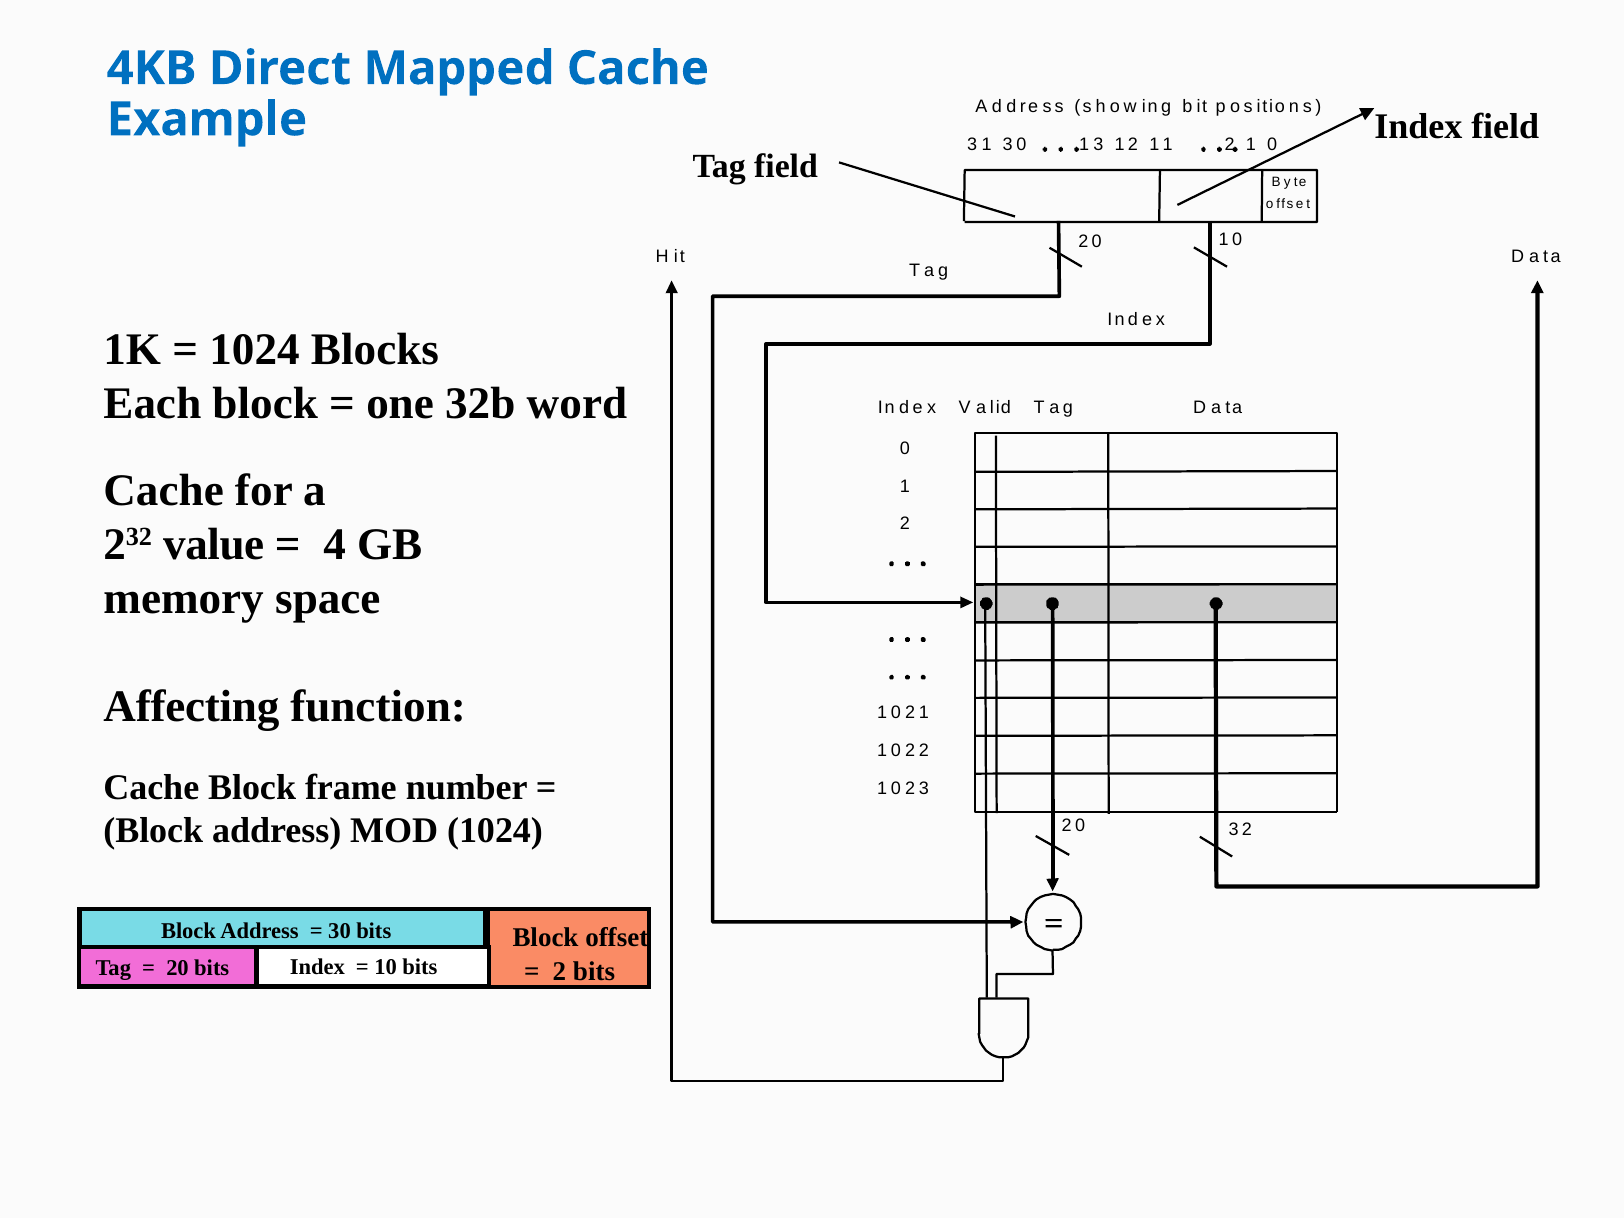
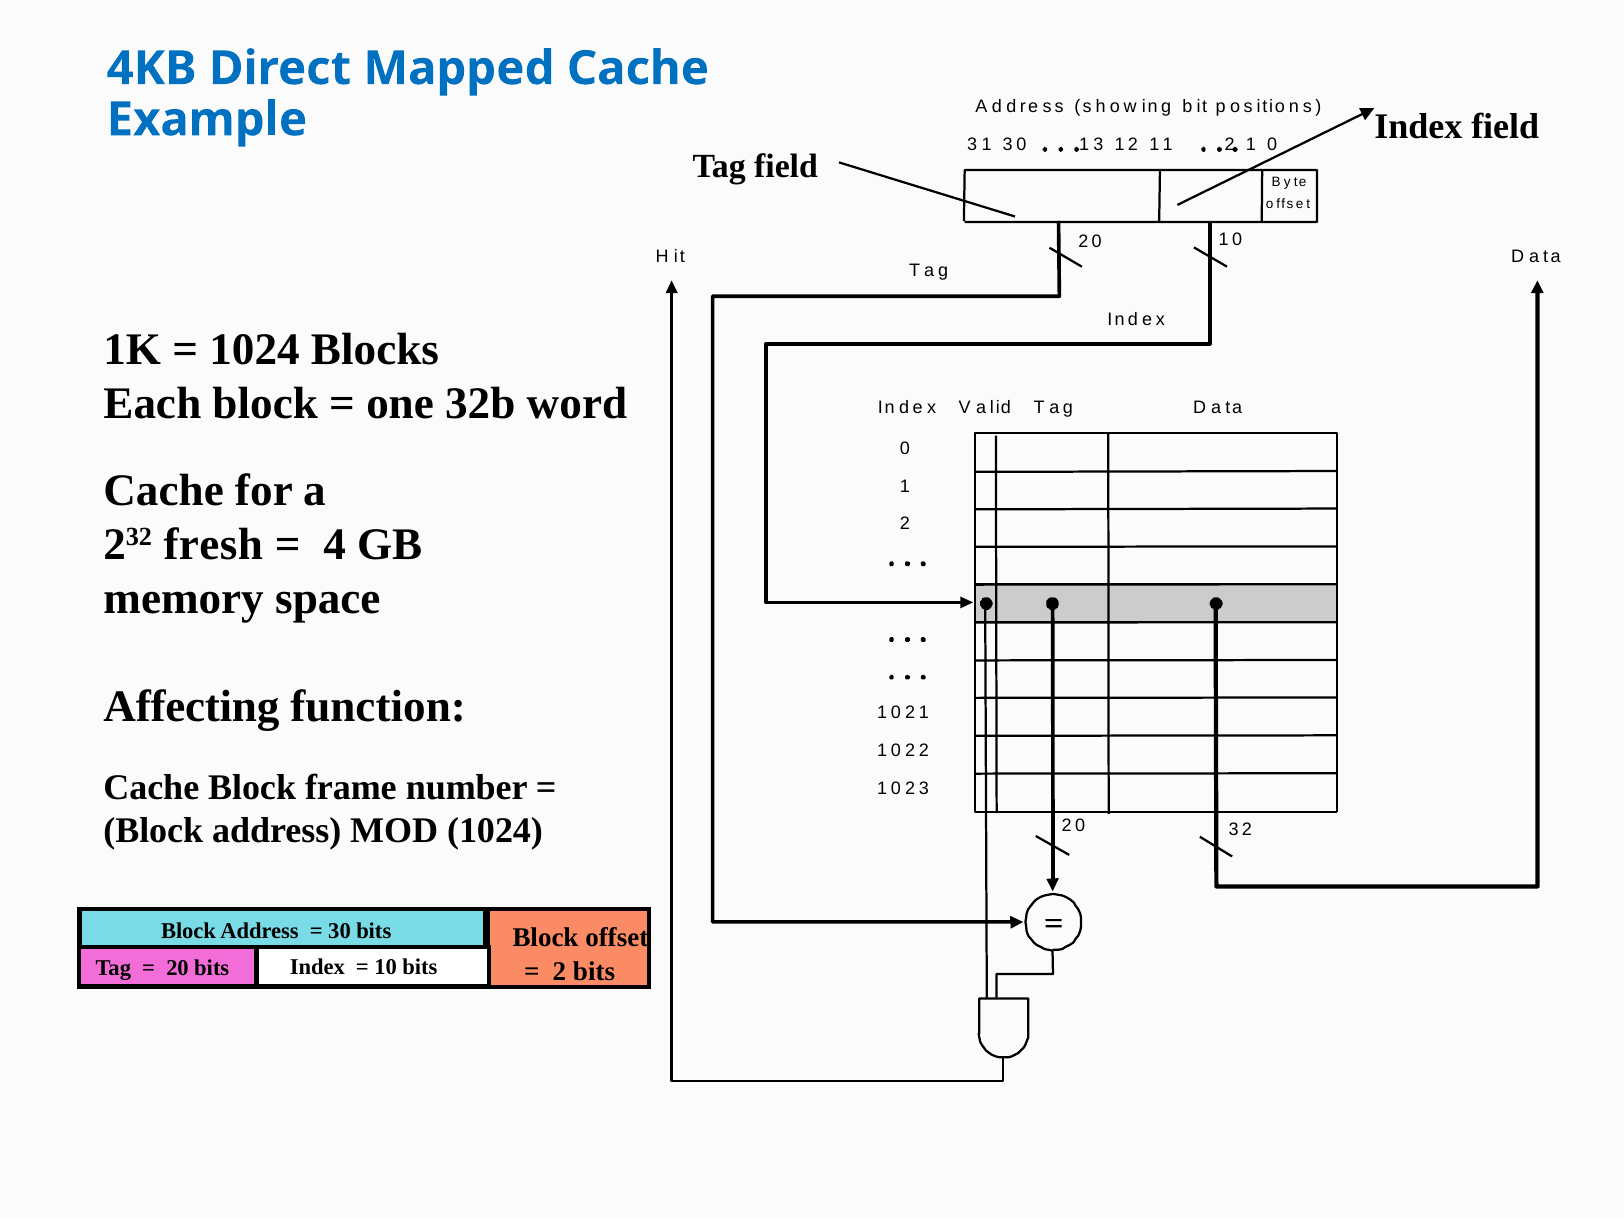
value: value -> fresh
